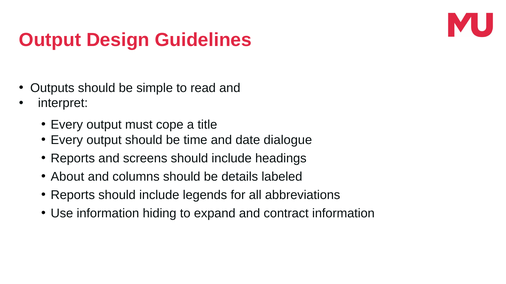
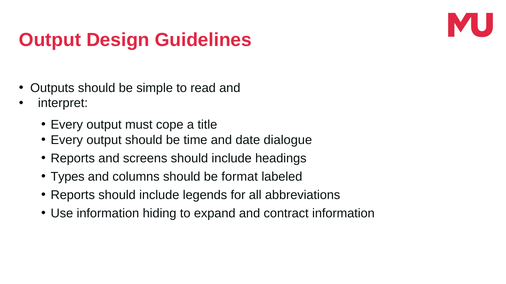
About: About -> Types
details: details -> format
